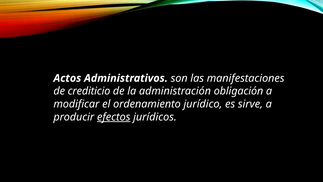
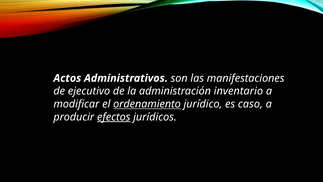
crediticio: crediticio -> ejecutivo
obligación: obligación -> inventario
ordenamiento underline: none -> present
sirve: sirve -> caso
